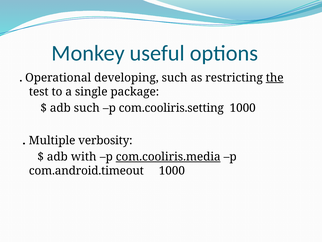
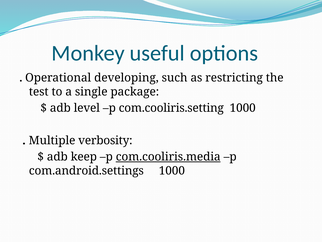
the underline: present -> none
adb such: such -> level
with: with -> keep
com.android.timeout: com.android.timeout -> com.android.settings
